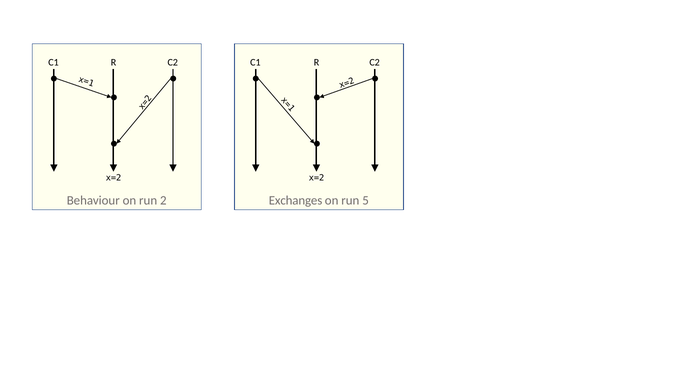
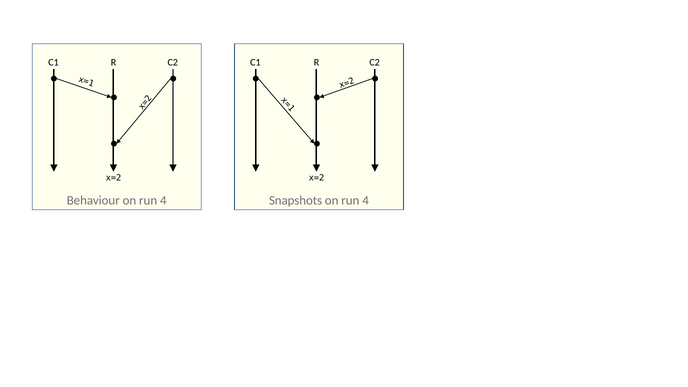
Behaviour on run 2: 2 -> 4
Exchanges: Exchanges -> Snapshots
5 at (366, 200): 5 -> 4
